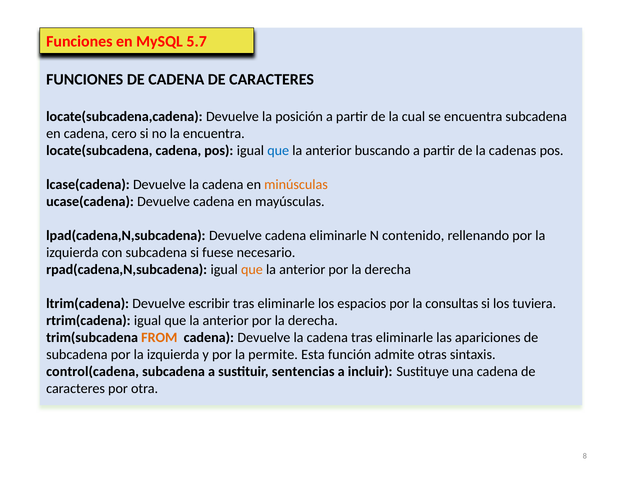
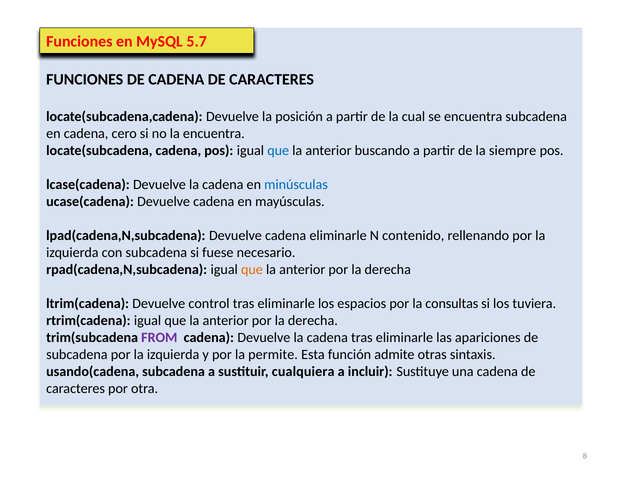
cadenas: cadenas -> siempre
minúsculas colour: orange -> blue
escribir: escribir -> control
FROM colour: orange -> purple
control(cadena: control(cadena -> usando(cadena
sentencias: sentencias -> cualquiera
